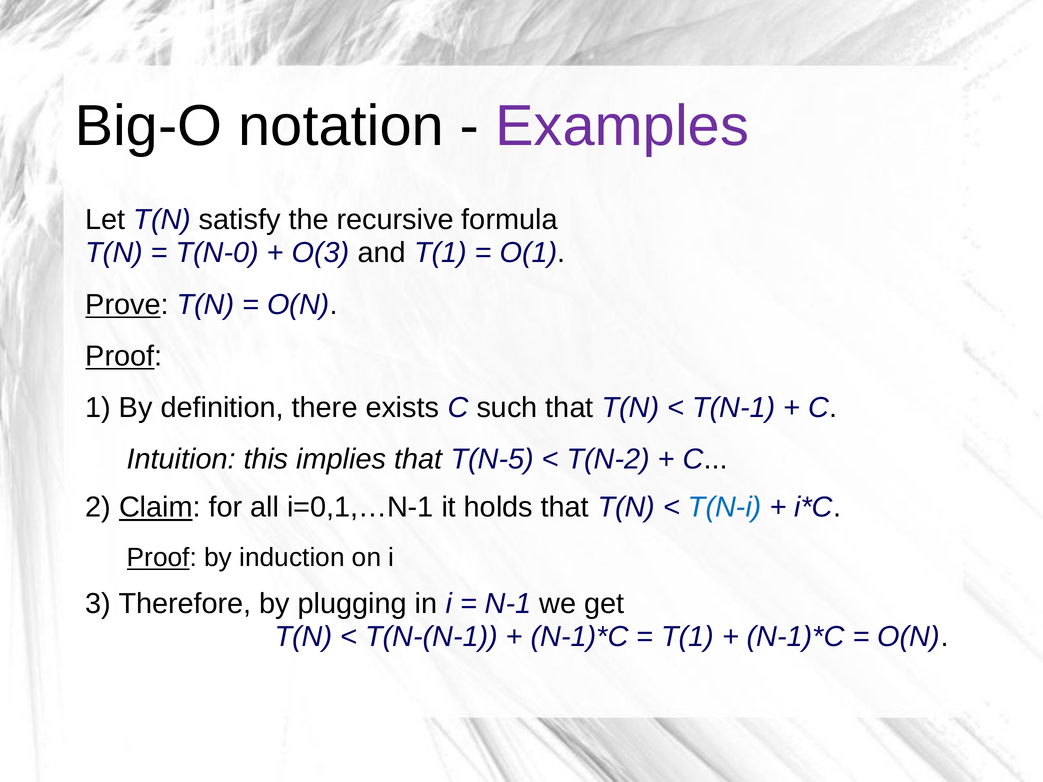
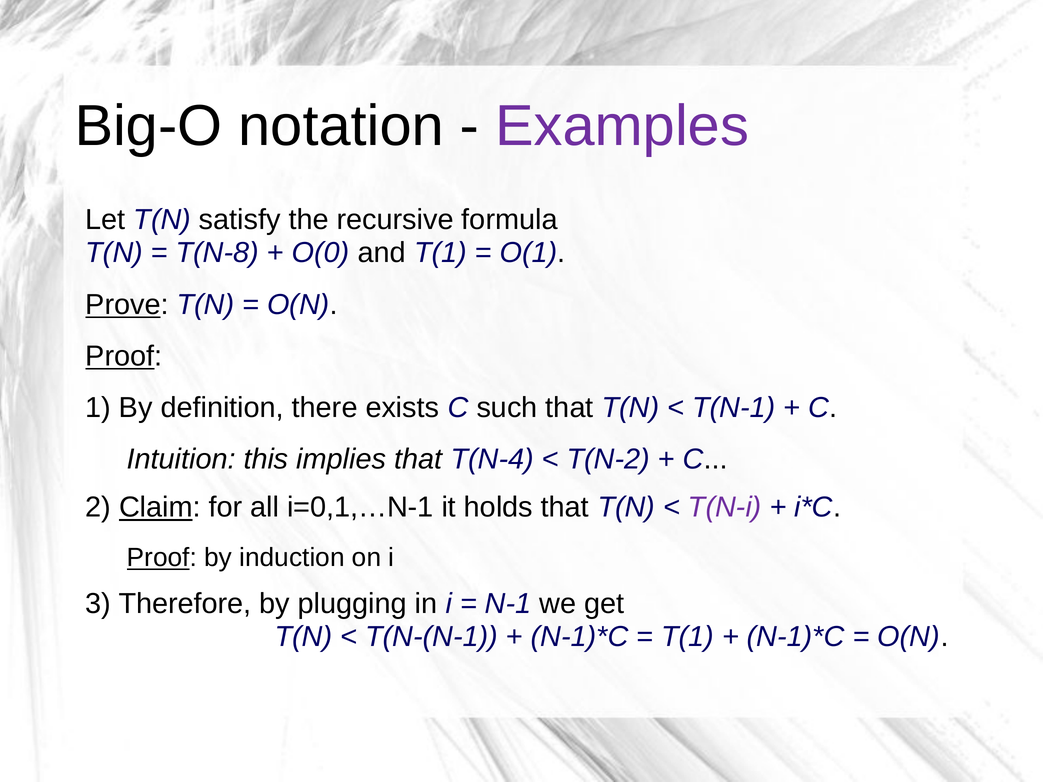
T(N-0: T(N-0 -> T(N-8
O(3: O(3 -> O(0
T(N-5: T(N-5 -> T(N-4
T(N-i colour: blue -> purple
